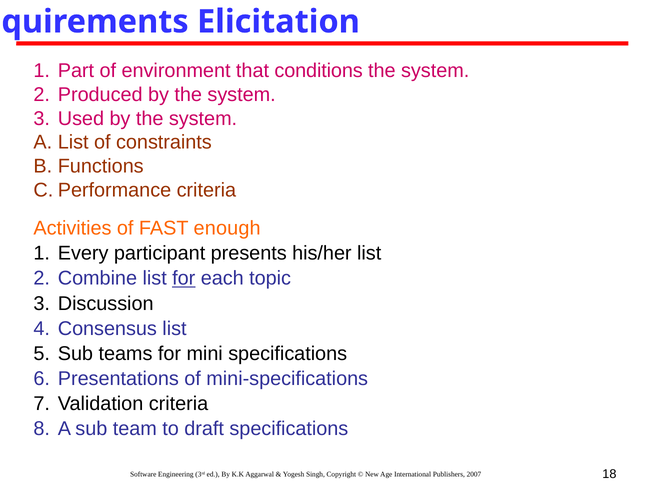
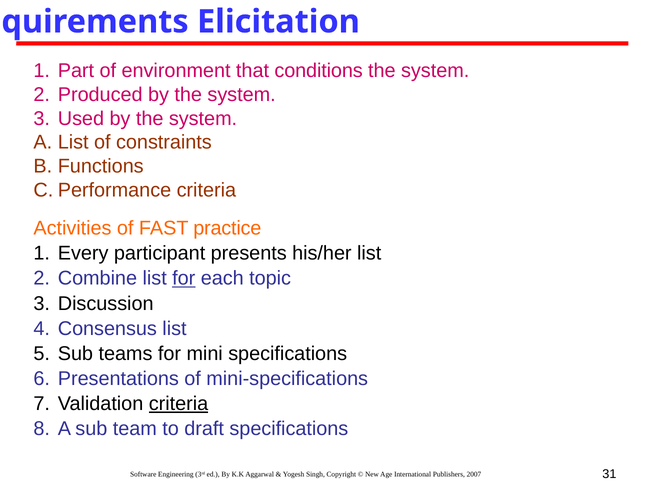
enough: enough -> practice
criteria at (179, 403) underline: none -> present
18: 18 -> 31
